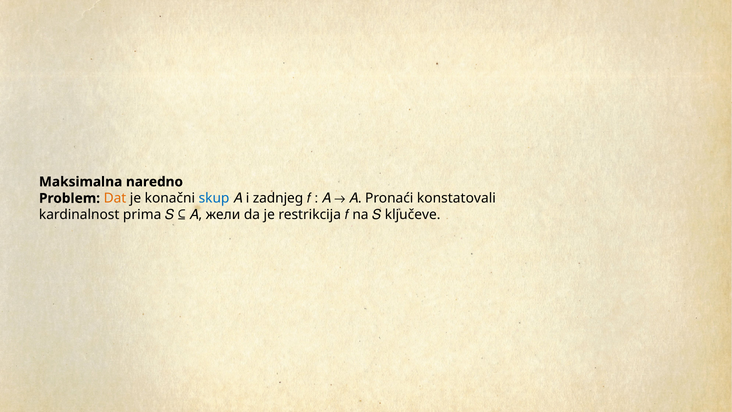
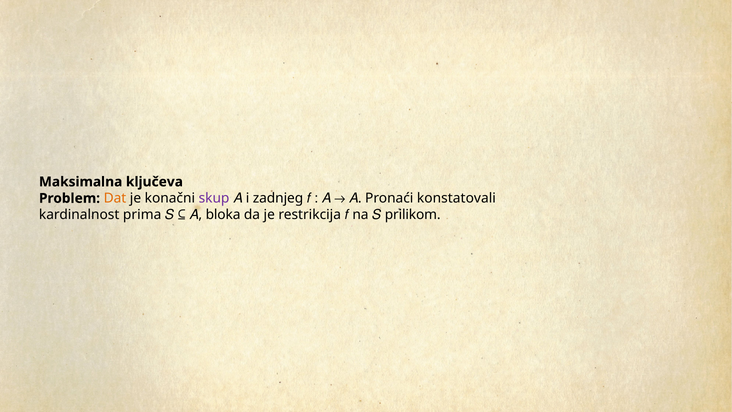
naredno: naredno -> ključeva
skup colour: blue -> purple
жели: жели -> bloka
ključeve: ključeve -> prilikom
